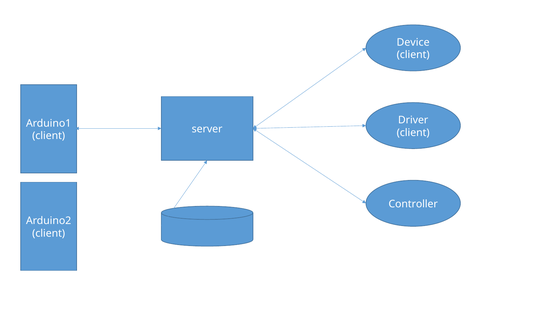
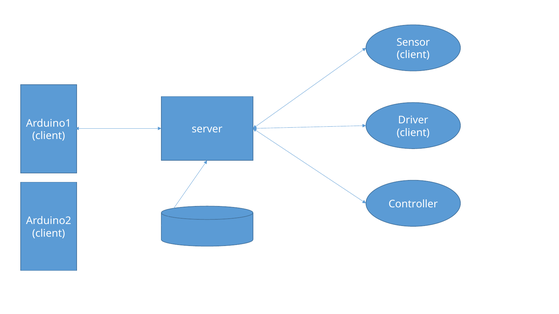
Device: Device -> Sensor
